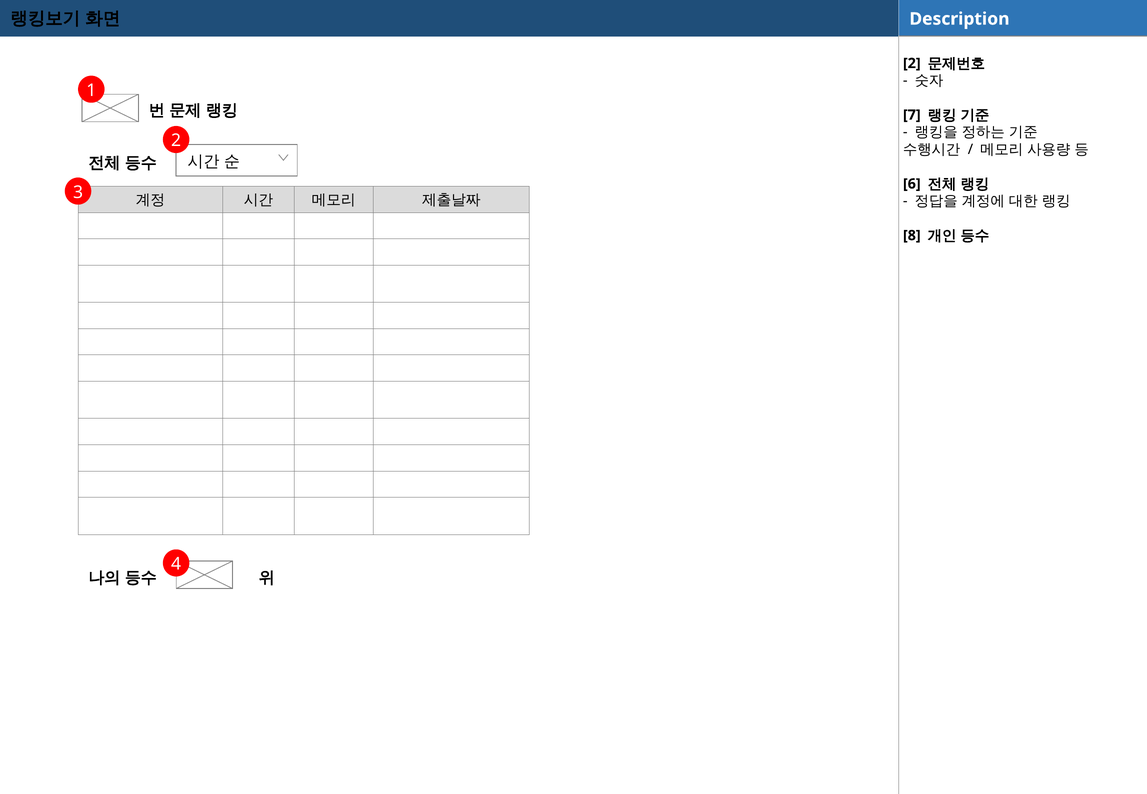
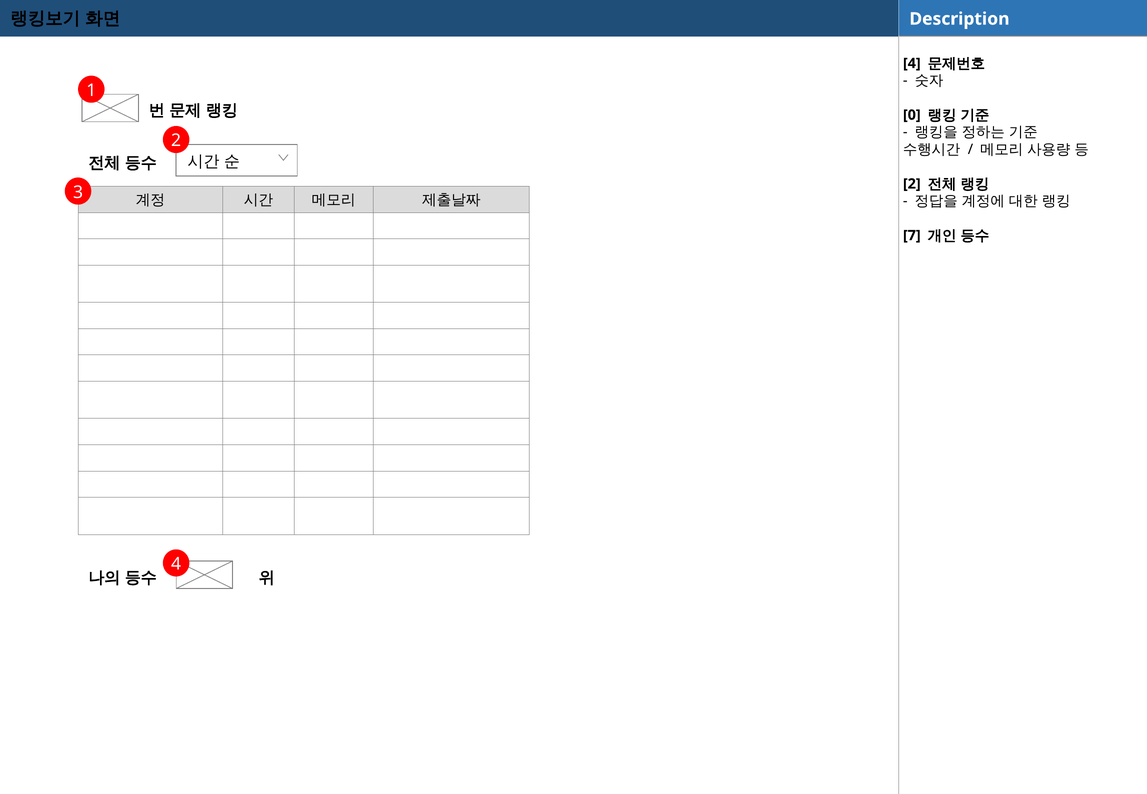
2 at (912, 63): 2 -> 4
7: 7 -> 0
6 at (912, 184): 6 -> 2
8: 8 -> 7
